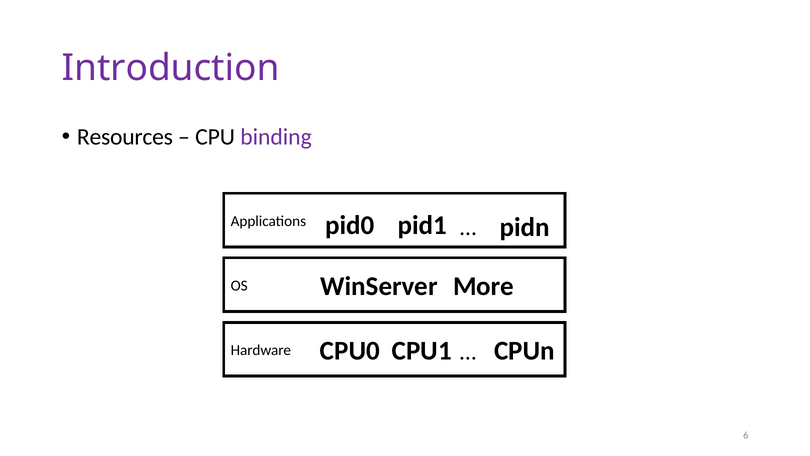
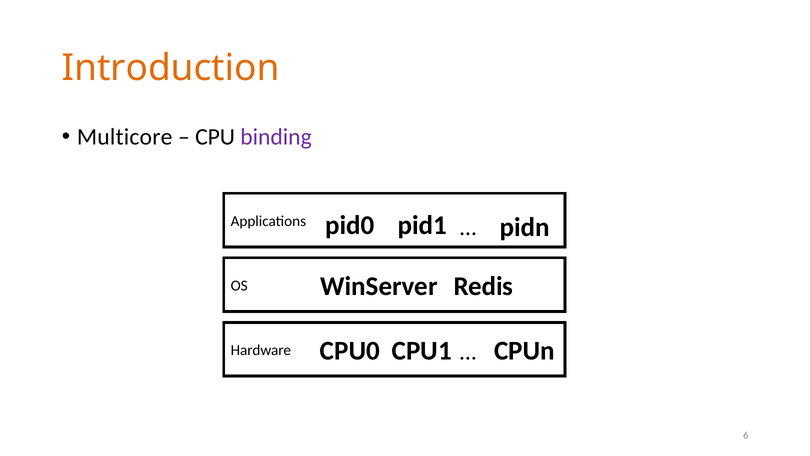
Introduction colour: purple -> orange
Resources: Resources -> Multicore
More: More -> Redis
